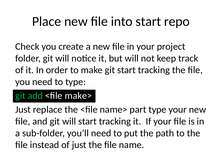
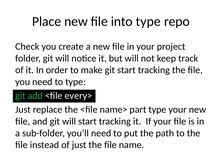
into start: start -> type
make>: make> -> every>
